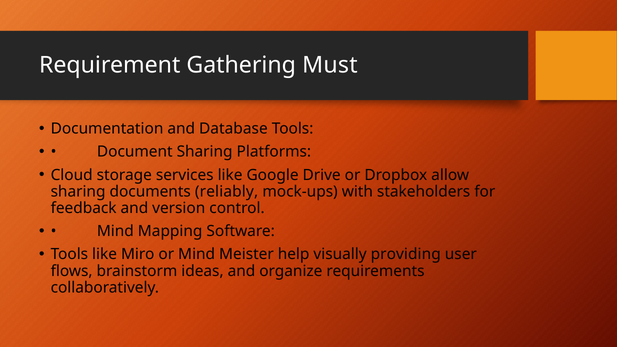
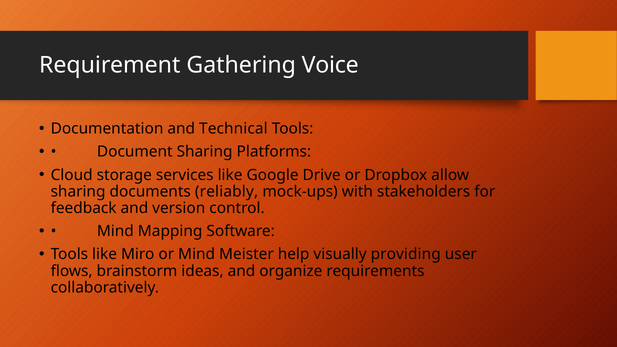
Must: Must -> Voice
Database: Database -> Technical
